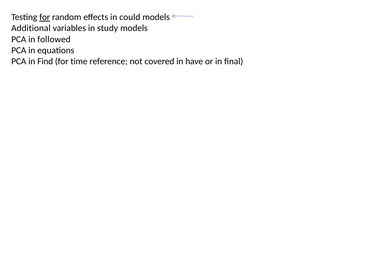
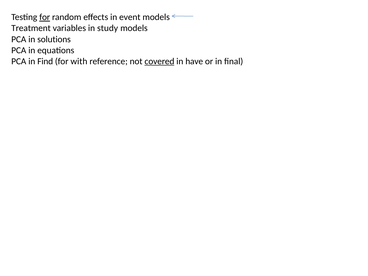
could: could -> event
Additional: Additional -> Treatment
followed: followed -> solutions
time: time -> with
covered underline: none -> present
